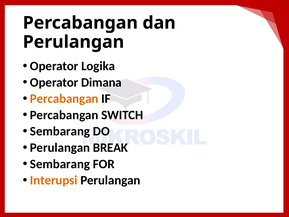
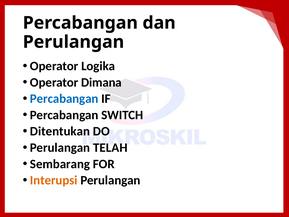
Percabangan at (64, 99) colour: orange -> blue
Sembarang at (60, 131): Sembarang -> Ditentukan
BREAK: BREAK -> TELAH
